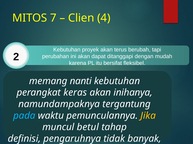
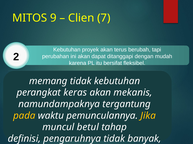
7: 7 -> 9
4: 4 -> 7
memang nanti: nanti -> tidak
inihanya: inihanya -> mekanis
pada colour: light blue -> yellow
